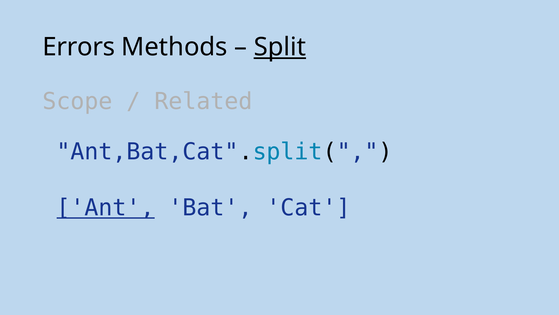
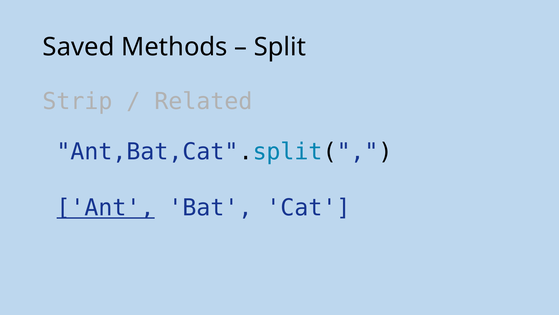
Errors: Errors -> Saved
Split underline: present -> none
Scope: Scope -> Strip
